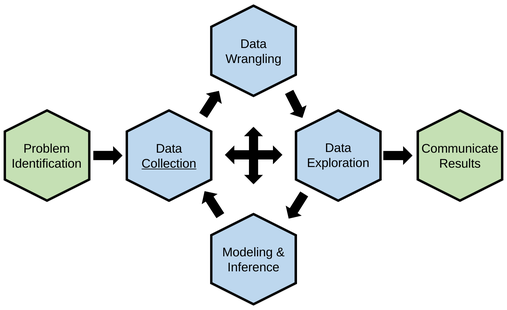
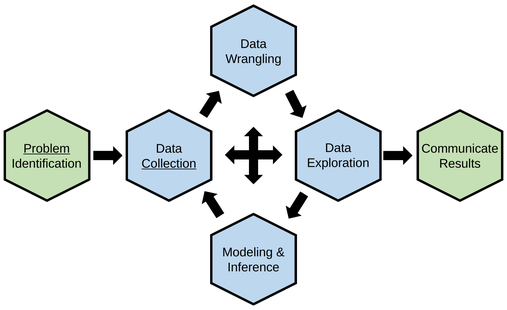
Problem underline: none -> present
